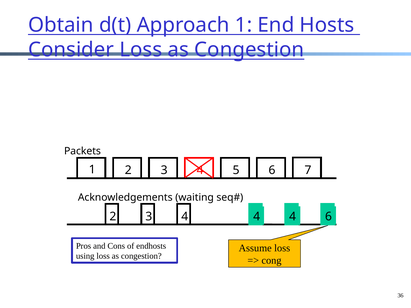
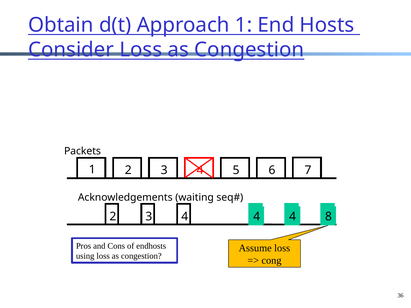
4 6: 6 -> 8
